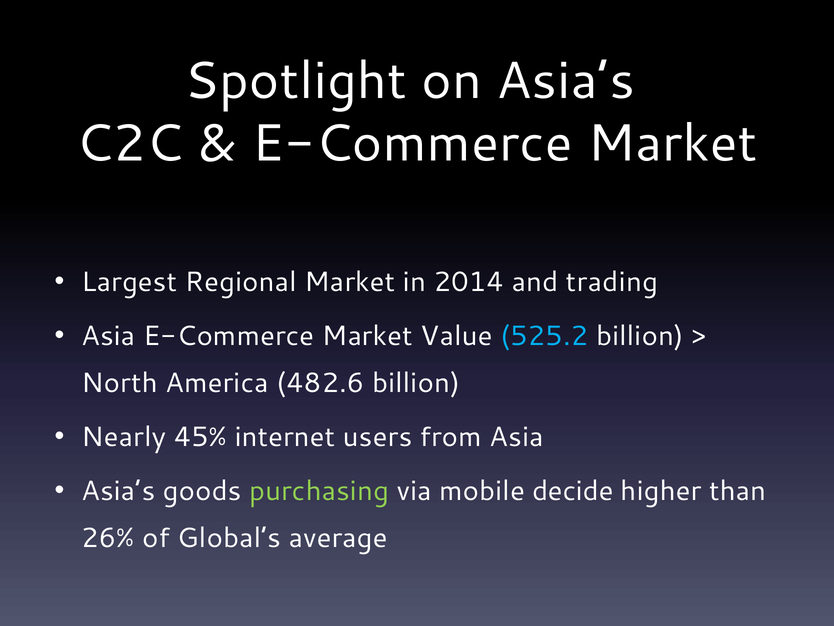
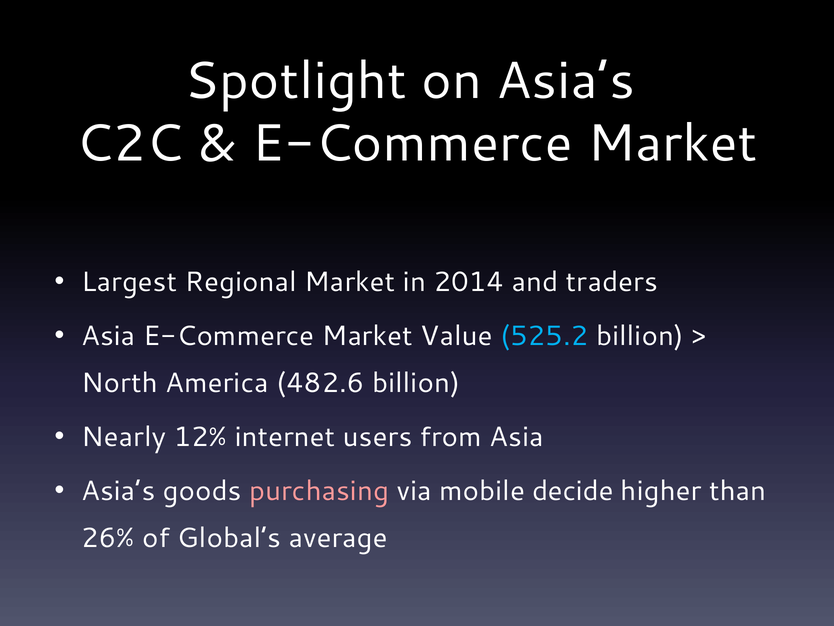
trading: trading -> traders
45%: 45% -> 12%
purchasing colour: light green -> pink
